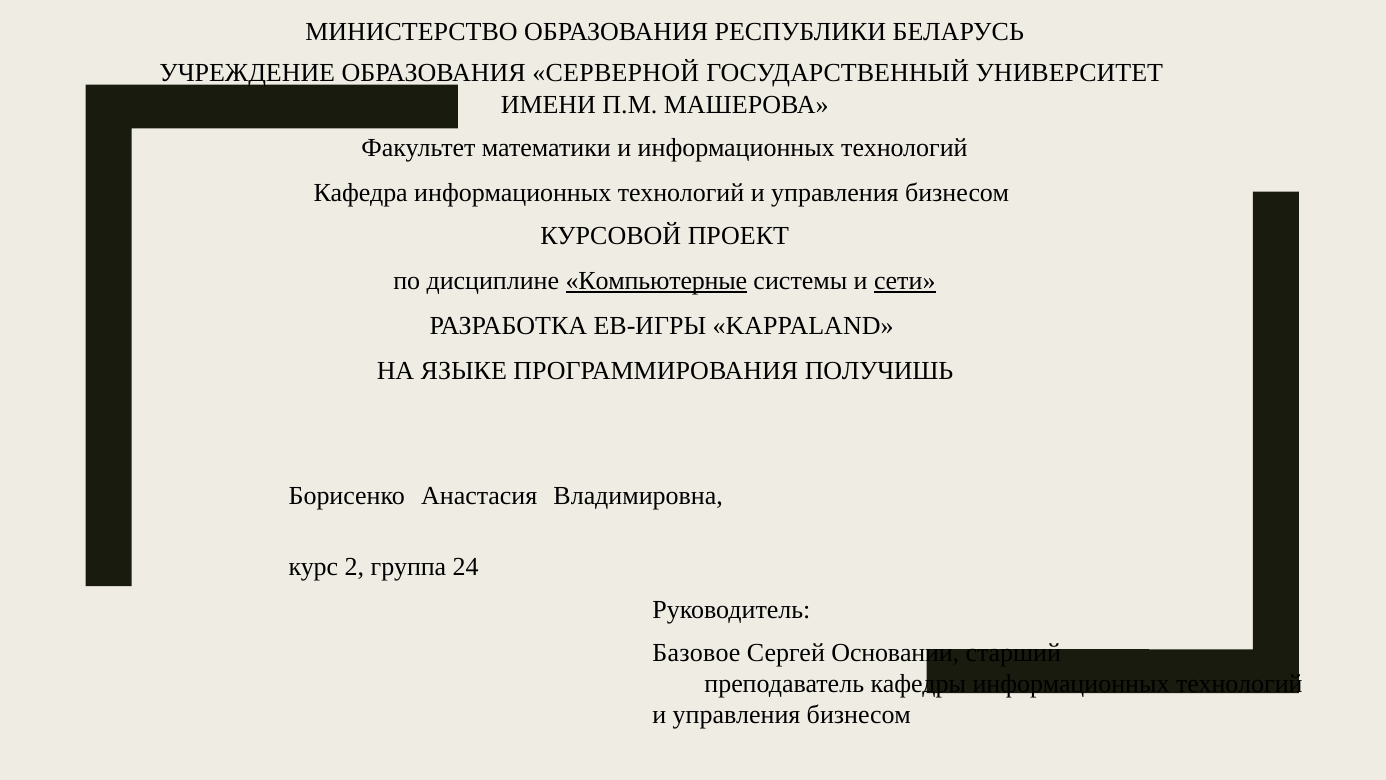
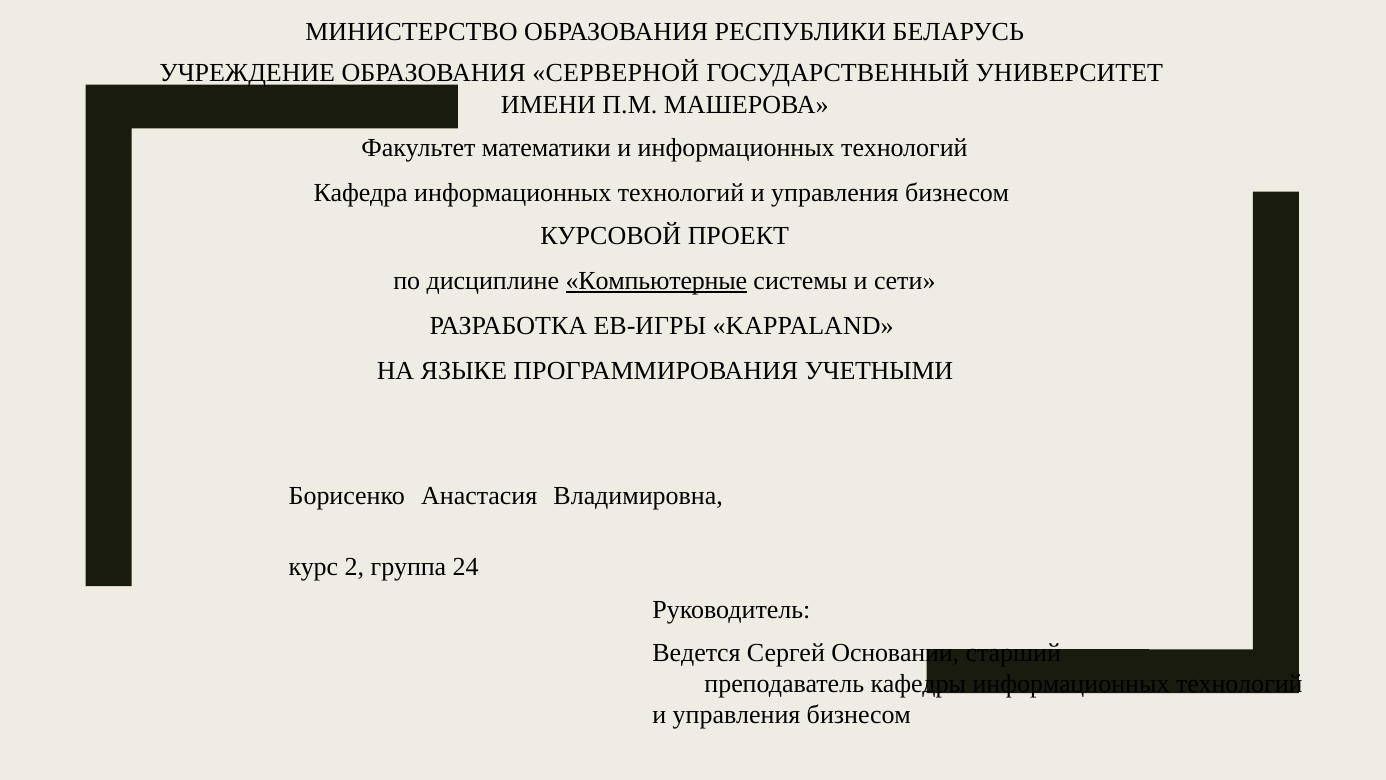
сети underline: present -> none
ПОЛУЧИШЬ: ПОЛУЧИШЬ -> УЧЕТНЫМИ
Базовое: Базовое -> Ведется
